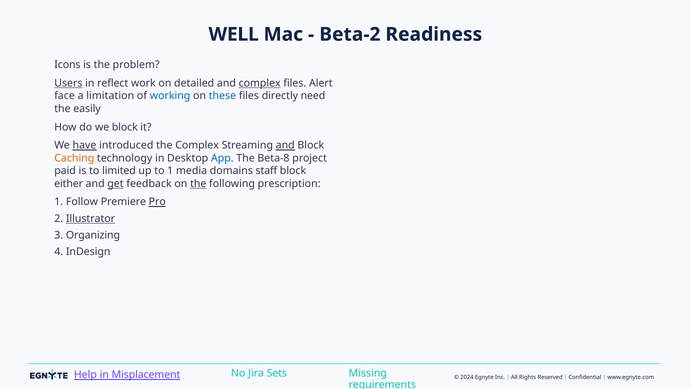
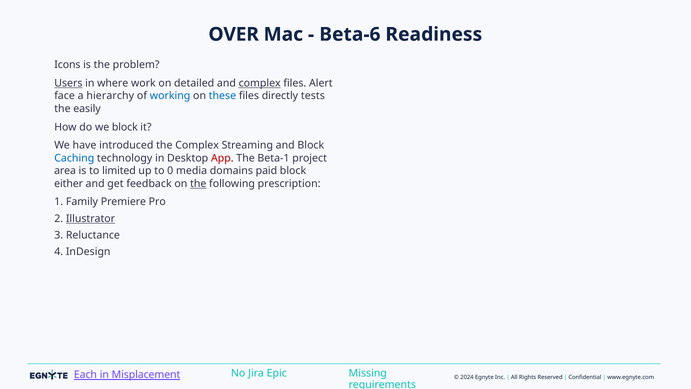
WELL: WELL -> OVER
Beta-2: Beta-2 -> Beta-6
reflect: reflect -> where
limitation: limitation -> hierarchy
need: need -> tests
have underline: present -> none
and at (285, 145) underline: present -> none
Caching colour: orange -> blue
App colour: blue -> red
Beta-8: Beta-8 -> Beta-1
paid: paid -> area
to 1: 1 -> 0
staff: staff -> paid
get underline: present -> none
Follow: Follow -> Family
Pro underline: present -> none
Organizing: Organizing -> Reluctance
Help: Help -> Each
Sets: Sets -> Epic
